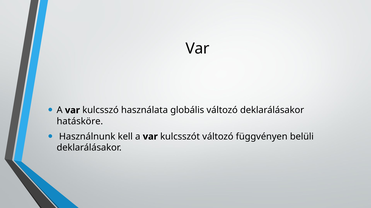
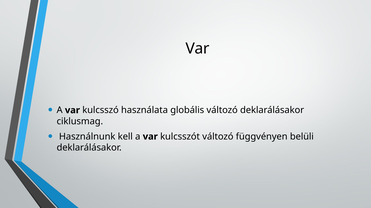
hatásköre: hatásköre -> ciklusmag
